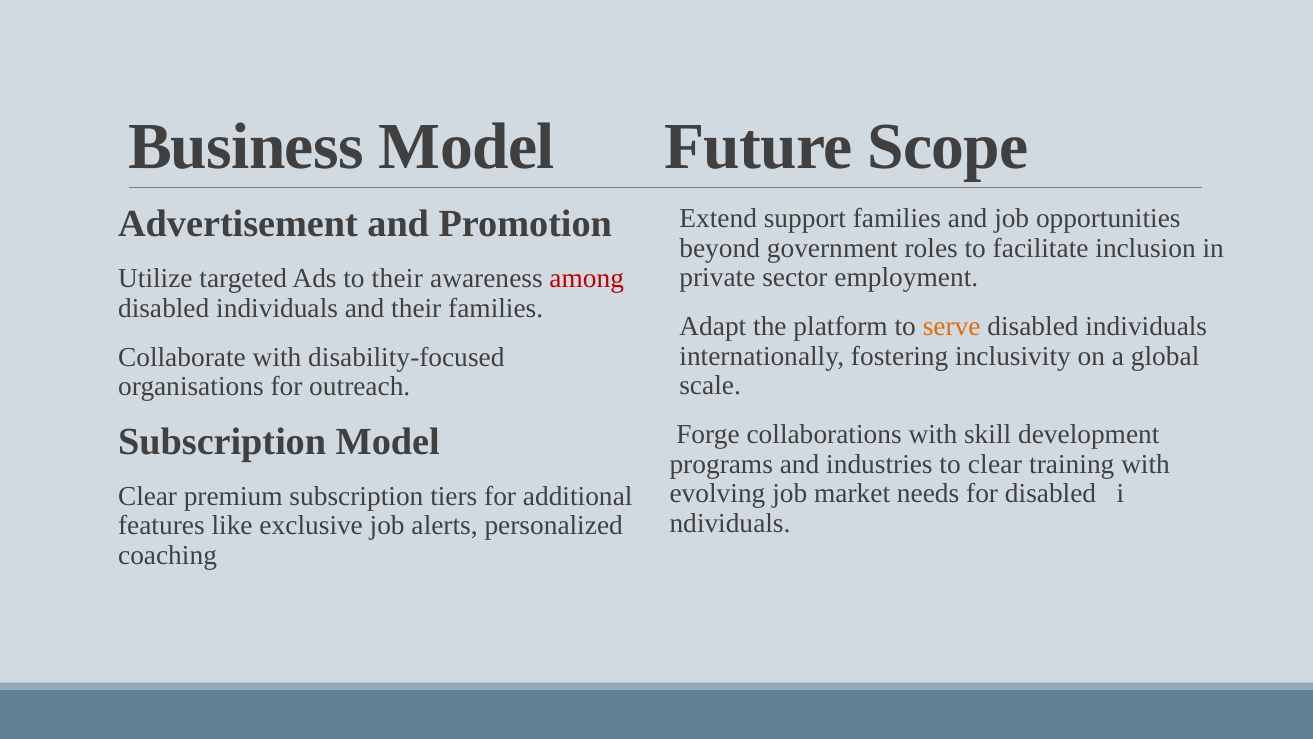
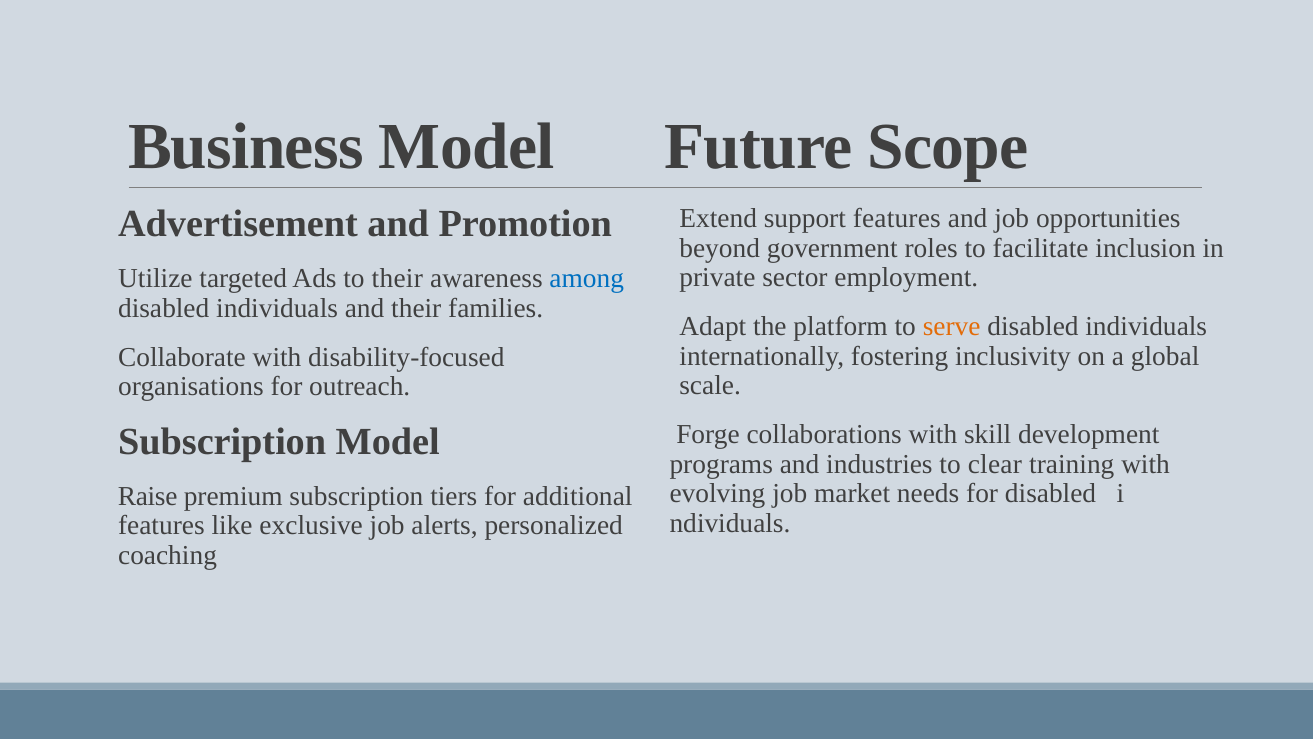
support families: families -> features
among colour: red -> blue
Clear at (148, 496): Clear -> Raise
